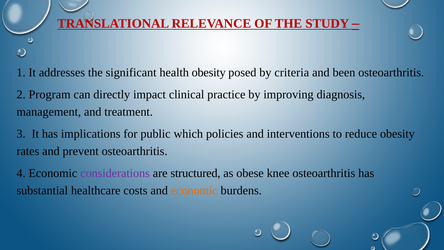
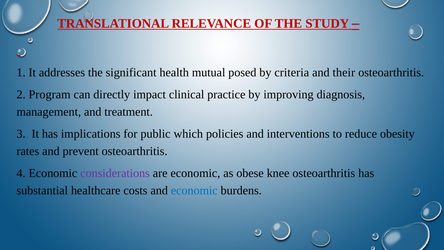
health obesity: obesity -> mutual
been: been -> their
are structured: structured -> economic
economic at (194, 190) colour: orange -> blue
